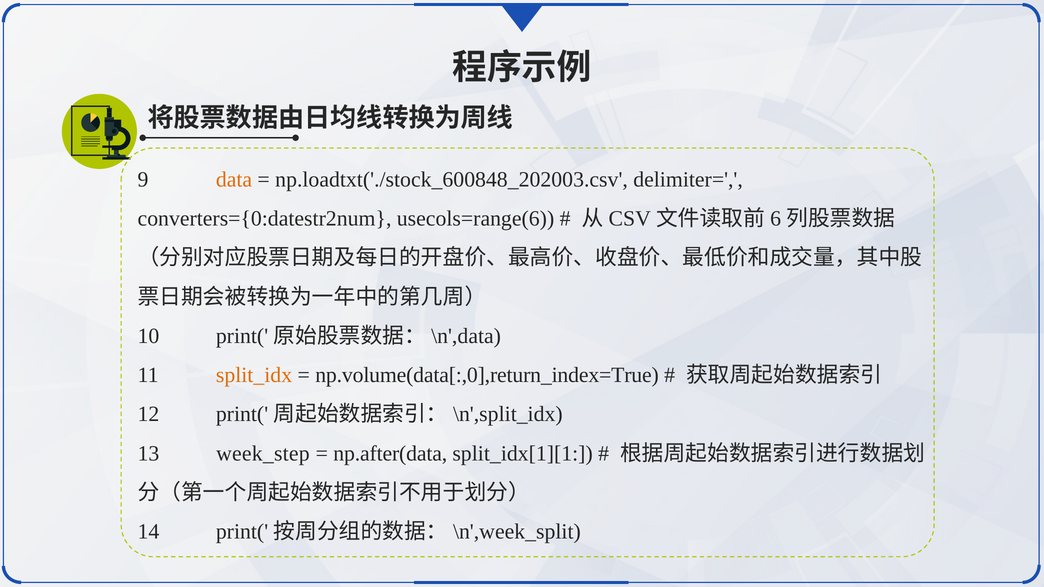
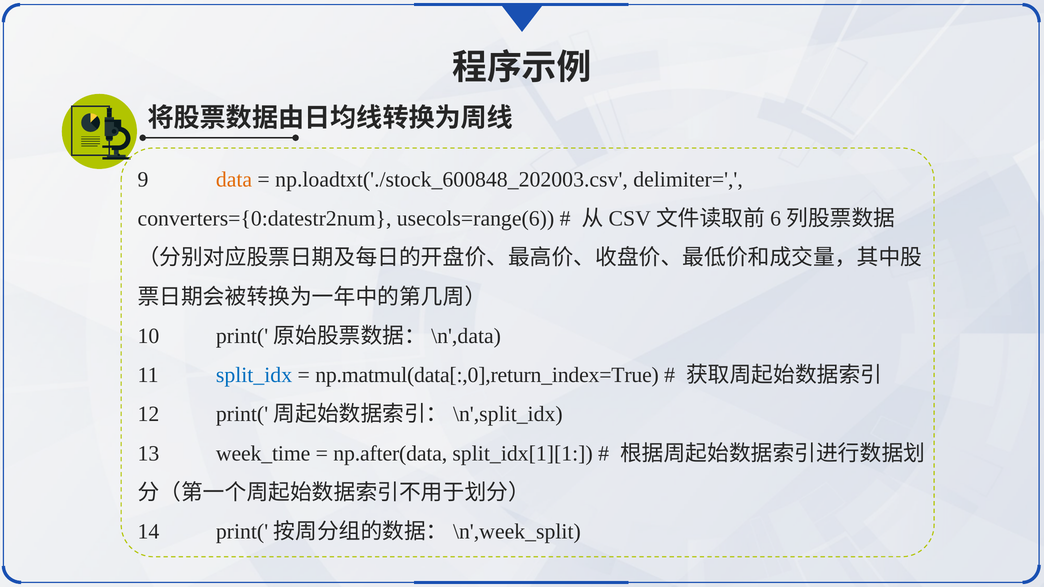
split_idx colour: orange -> blue
np.volume(data[:,0],return_index=True: np.volume(data[:,0],return_index=True -> np.matmul(data[:,0],return_index=True
week_step: week_step -> week_time
